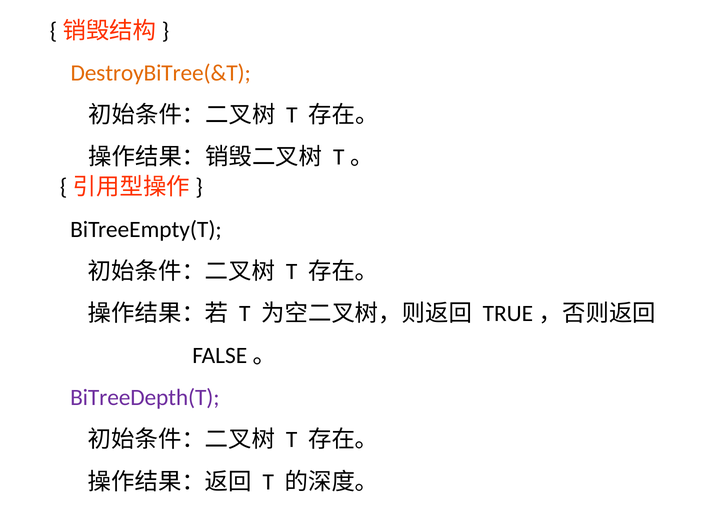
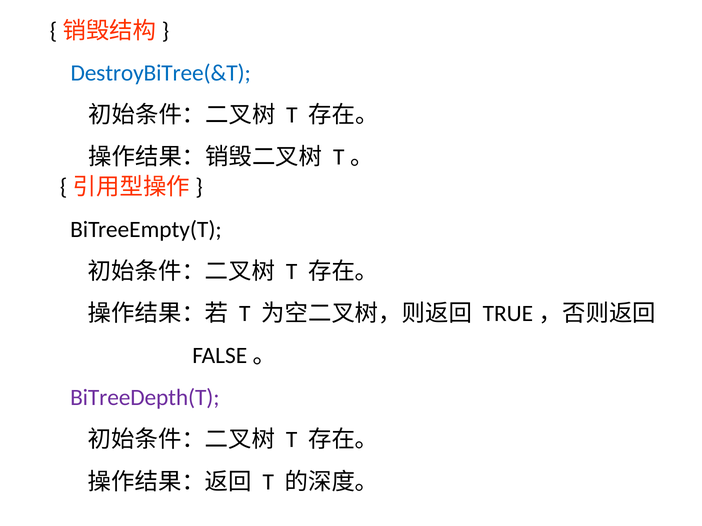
DestroyBiTree(&T colour: orange -> blue
